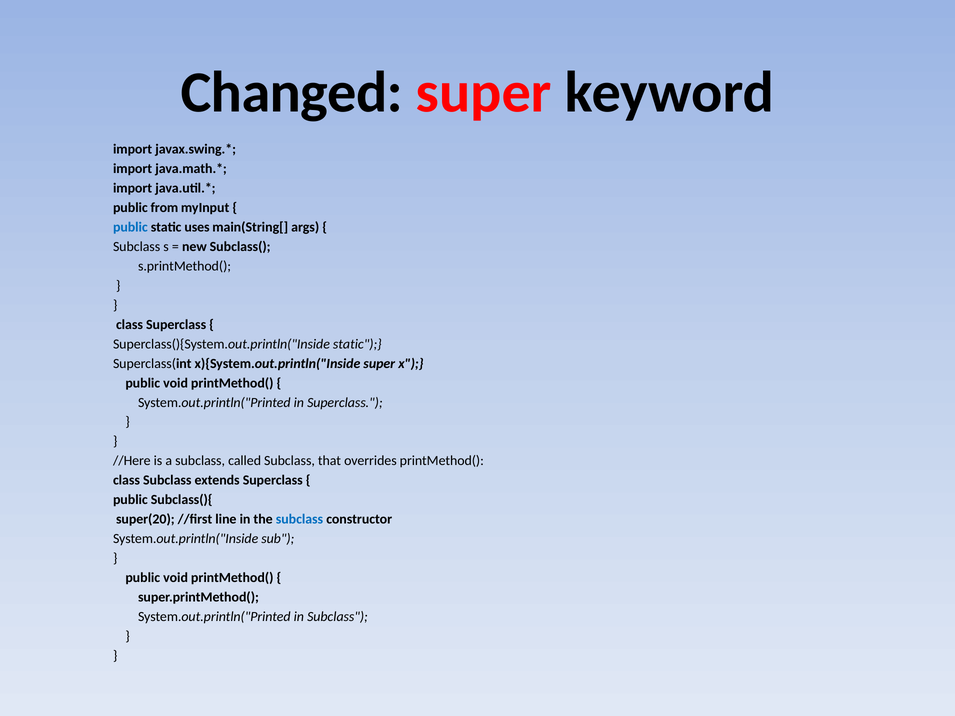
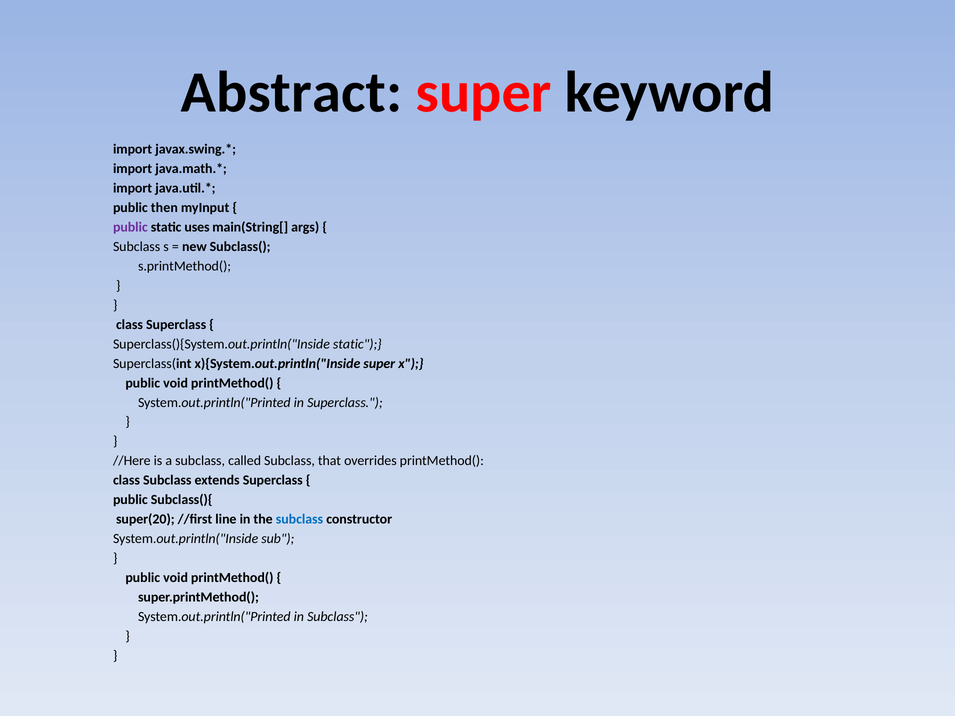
Changed: Changed -> Abstract
from: from -> then
public at (130, 227) colour: blue -> purple
